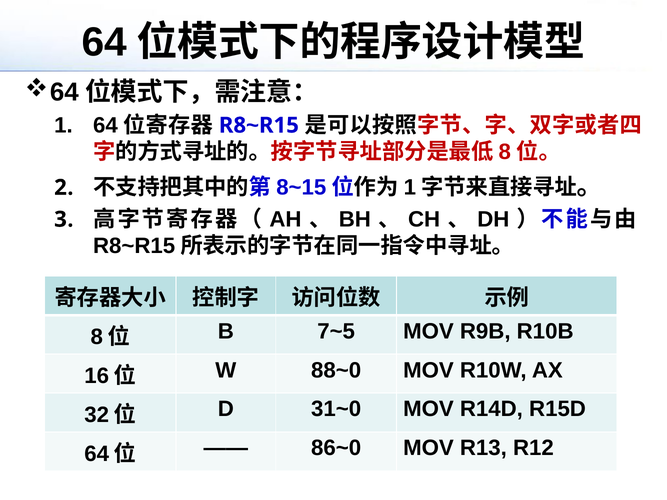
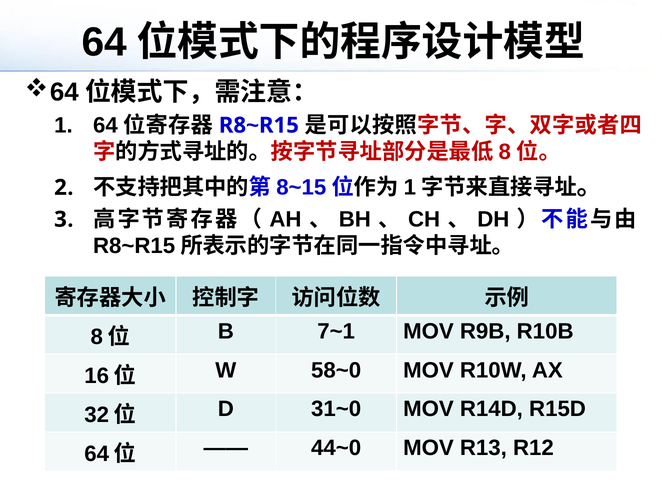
7~5: 7~5 -> 7~1
88~0: 88~0 -> 58~0
86~0: 86~0 -> 44~0
